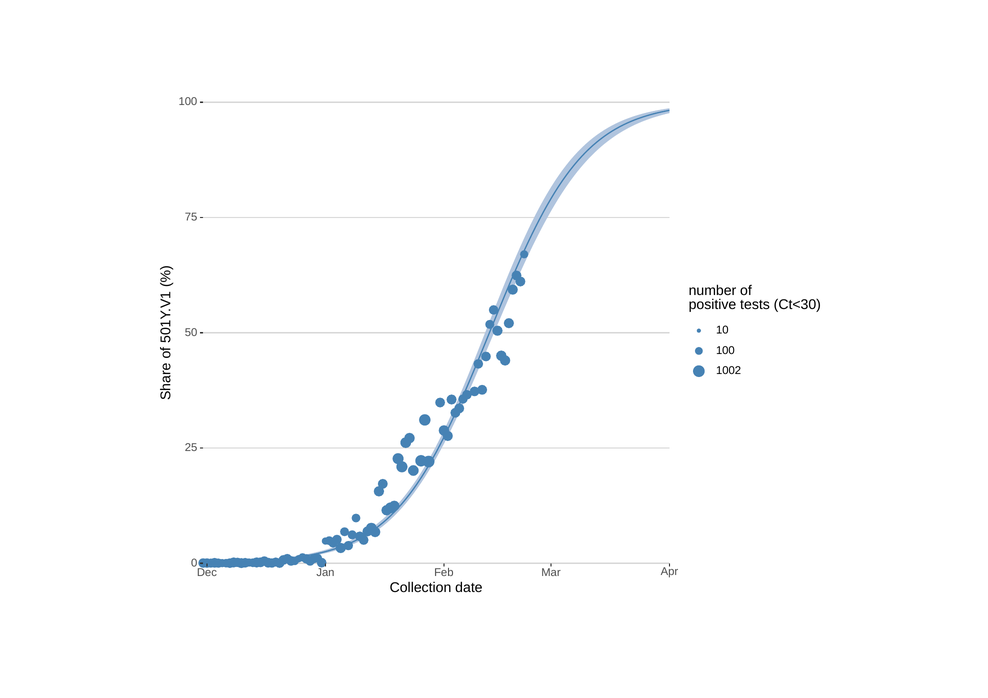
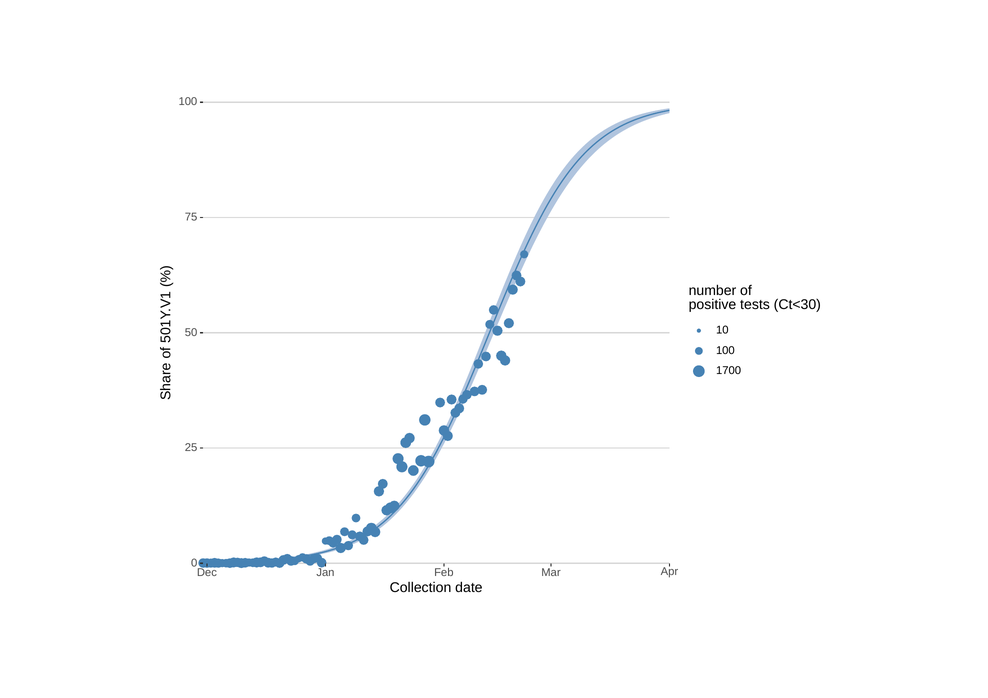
1002: 1002 -> 1700
